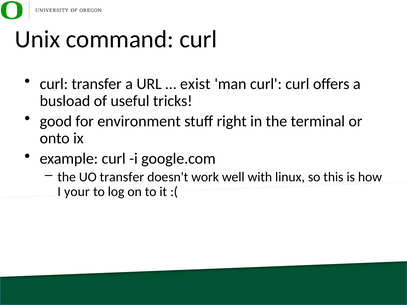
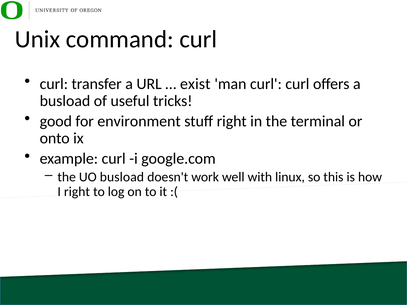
UO transfer: transfer -> busload
I your: your -> right
